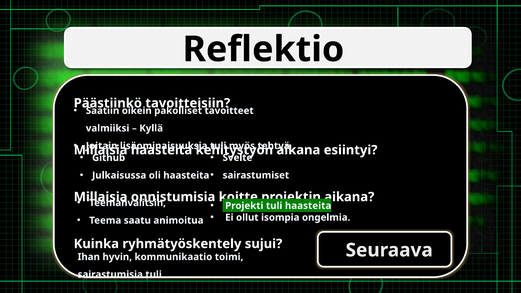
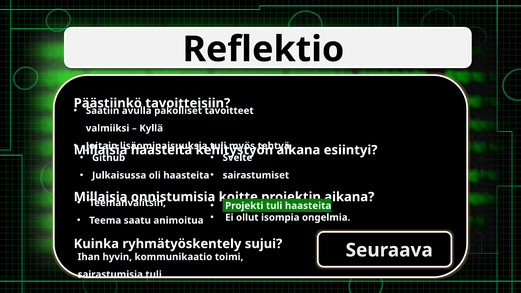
oikein: oikein -> avulla
